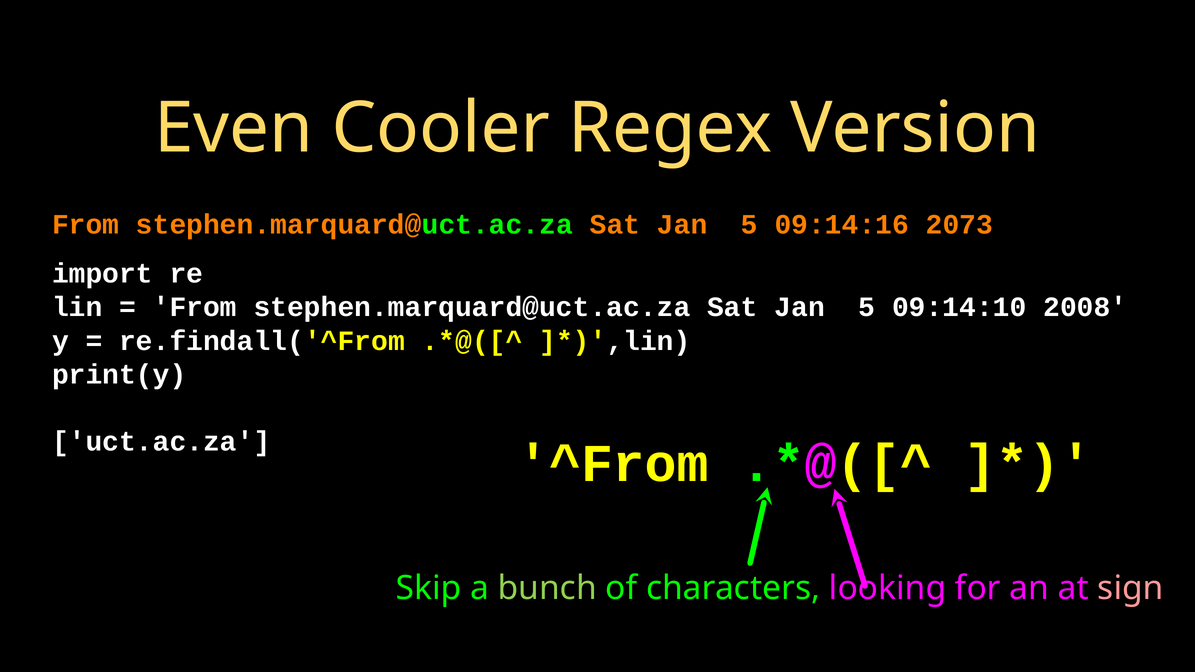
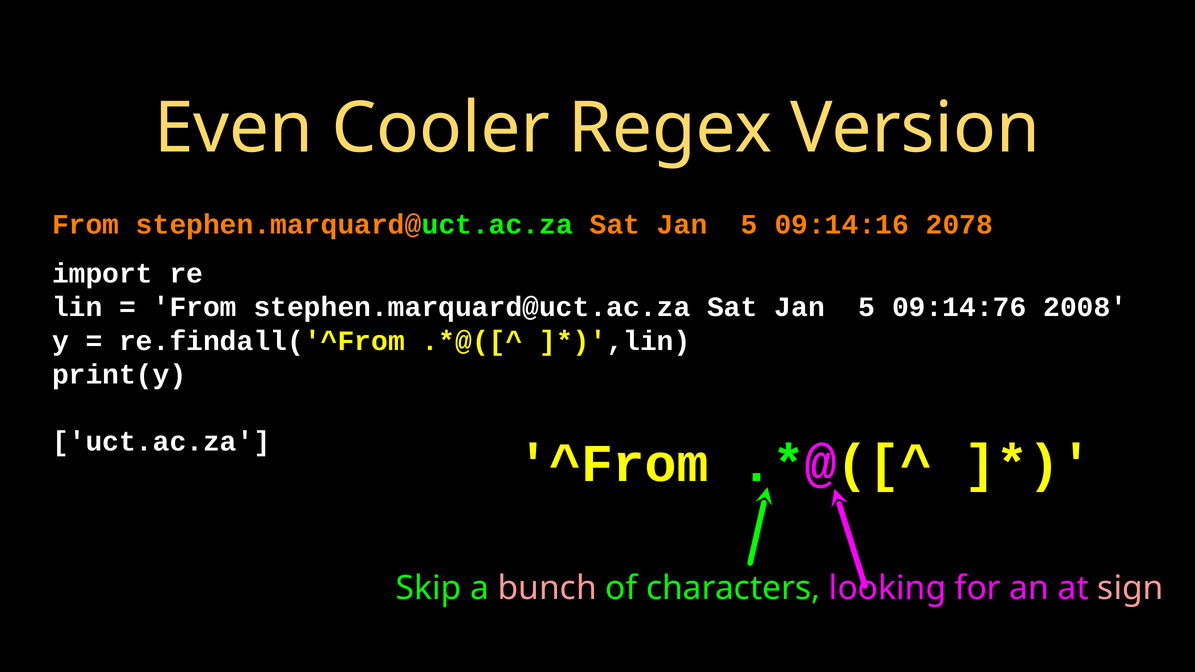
2073: 2073 -> 2078
09:14:10: 09:14:10 -> 09:14:76
bunch colour: light green -> pink
